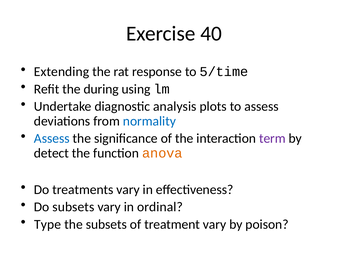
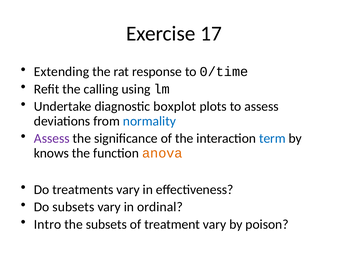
40: 40 -> 17
5/time: 5/time -> 0/time
during: during -> calling
analysis: analysis -> boxplot
Assess at (52, 139) colour: blue -> purple
term colour: purple -> blue
detect: detect -> knows
Type: Type -> Intro
